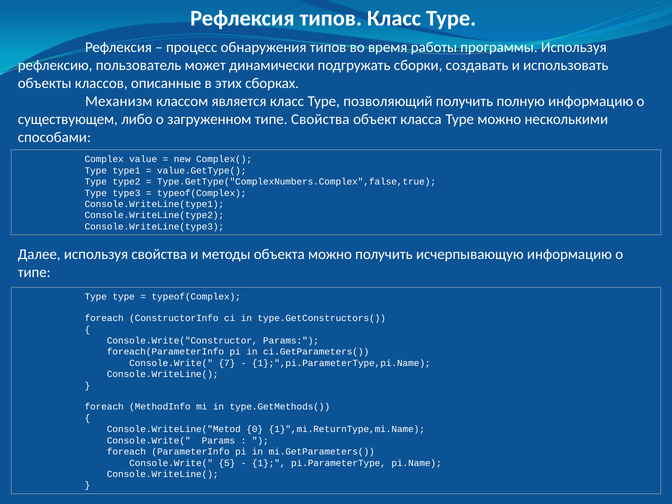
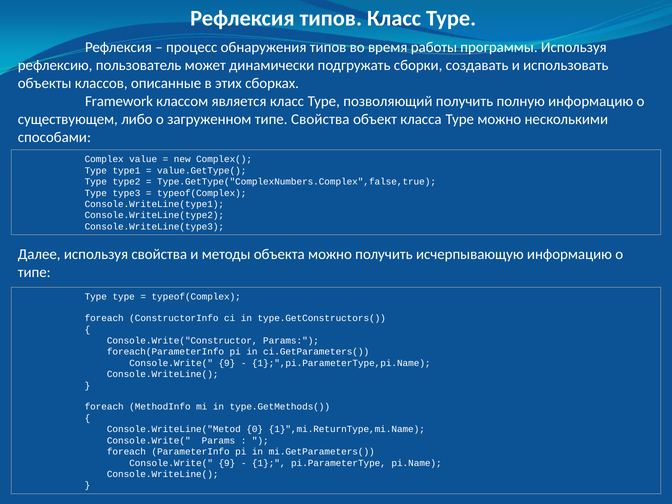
Механизм: Механизм -> Framework
7 at (227, 363): 7 -> 9
5 at (227, 463): 5 -> 9
